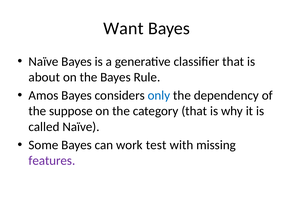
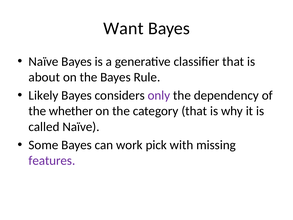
Amos: Amos -> Likely
only colour: blue -> purple
suppose: suppose -> whether
test: test -> pick
